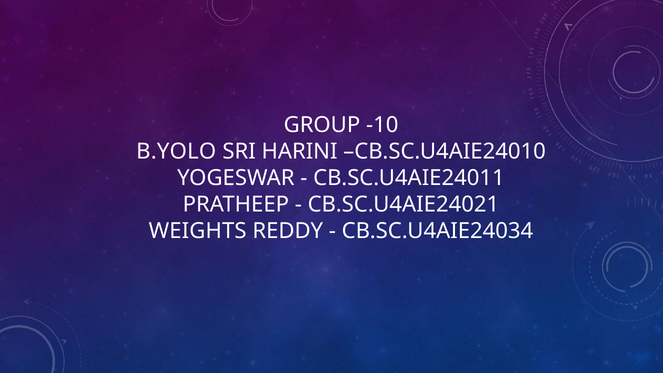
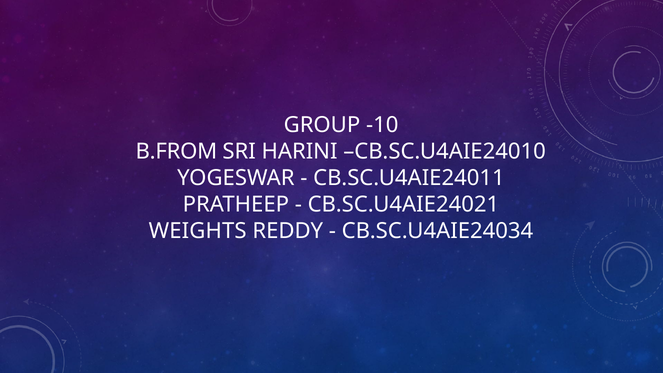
B.YOLO: B.YOLO -> B.FROM
